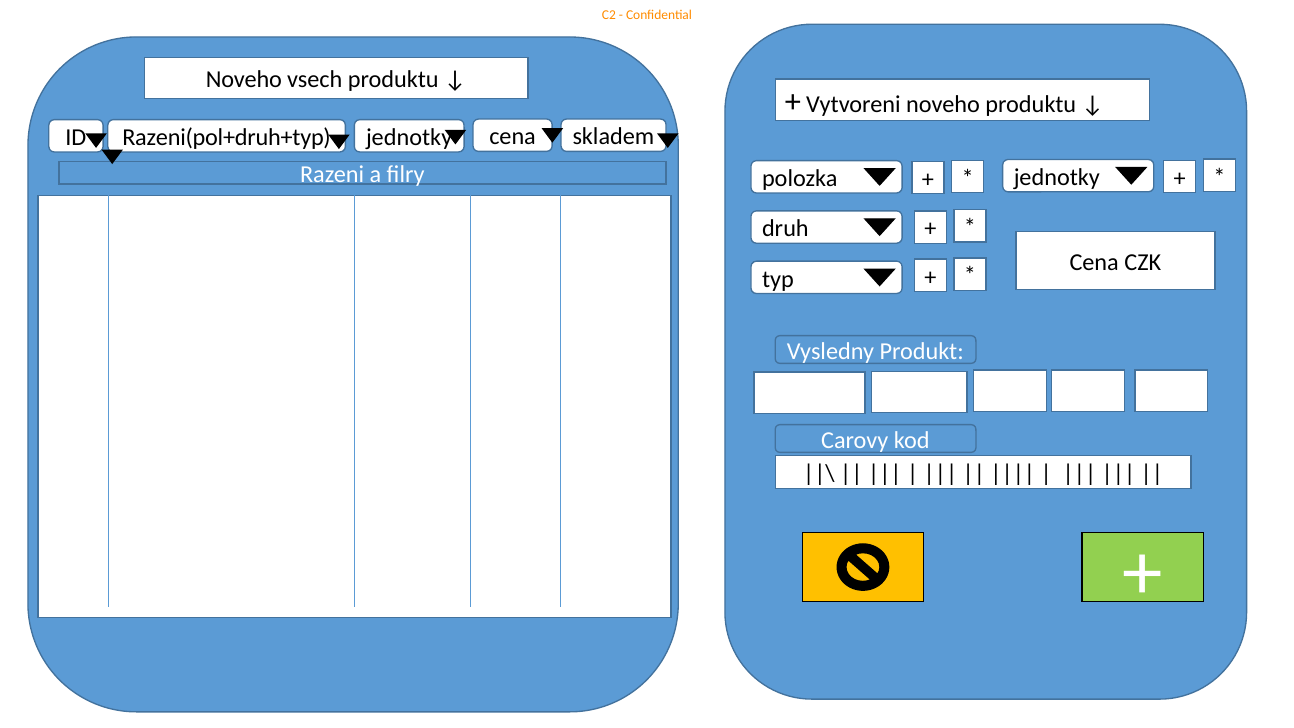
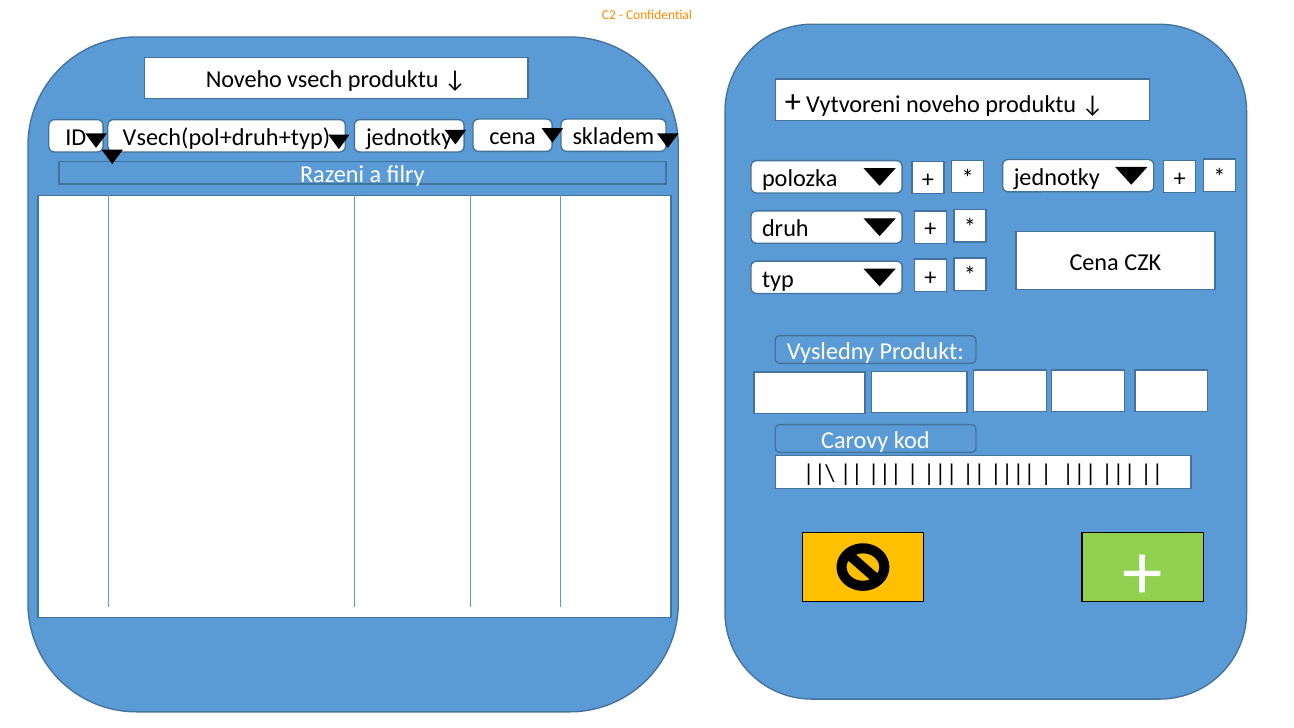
Razeni(pol+druh+typ: Razeni(pol+druh+typ -> Vsech(pol+druh+typ
